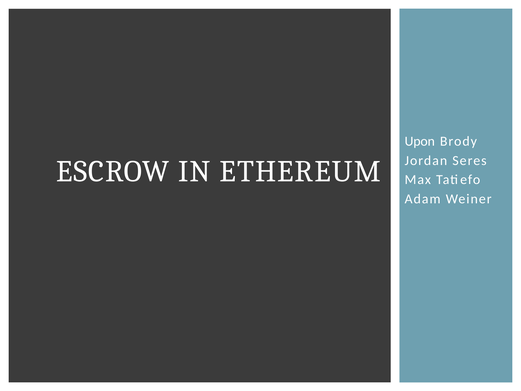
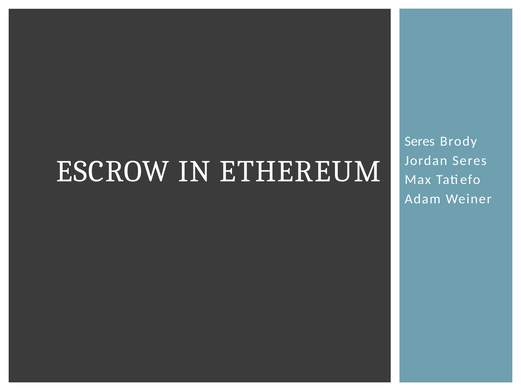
Upon at (420, 141): Upon -> Seres
